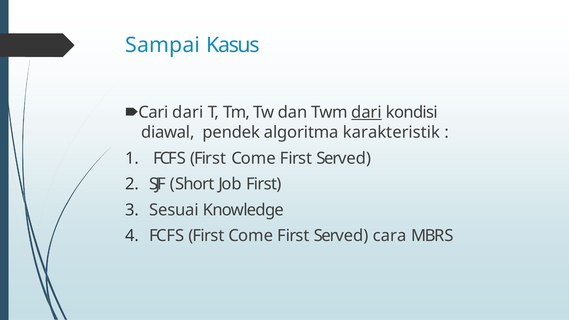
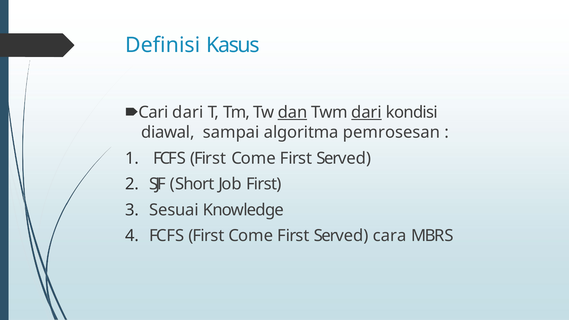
Sampai: Sampai -> Definisi
dan underline: none -> present
pendek: pendek -> sampai
karakteristik: karakteristik -> pemrosesan
